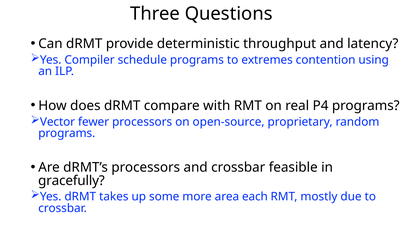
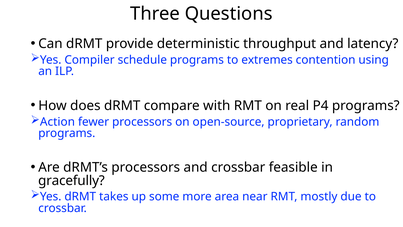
Vector: Vector -> Action
each: each -> near
